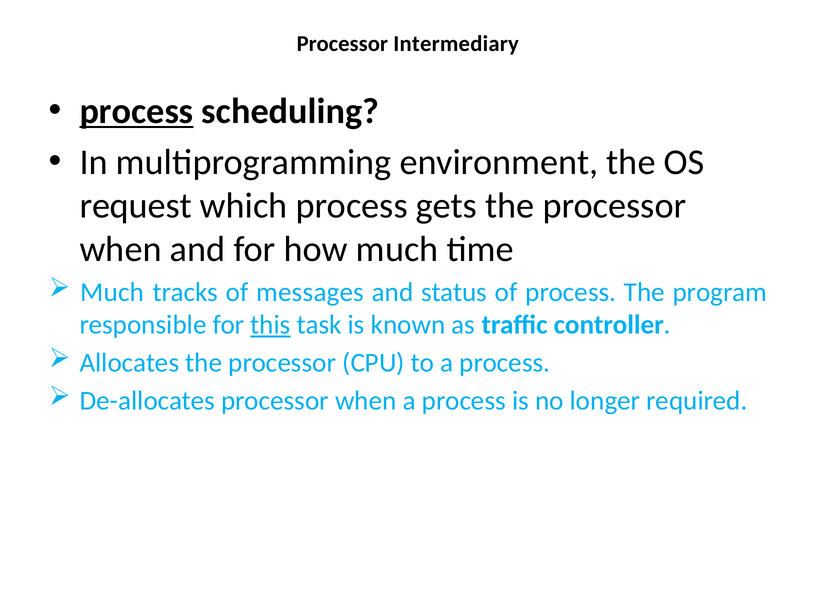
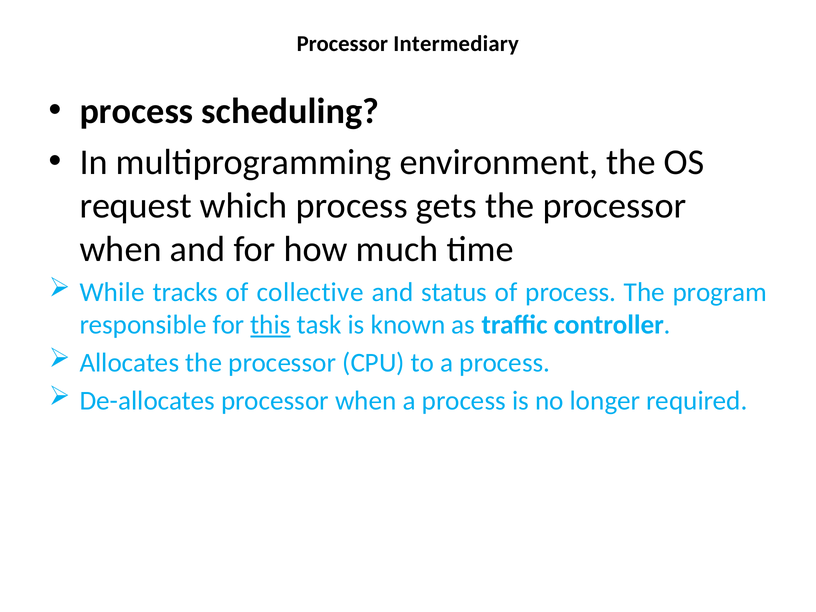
process at (136, 111) underline: present -> none
Much at (112, 292): Much -> While
messages: messages -> collective
